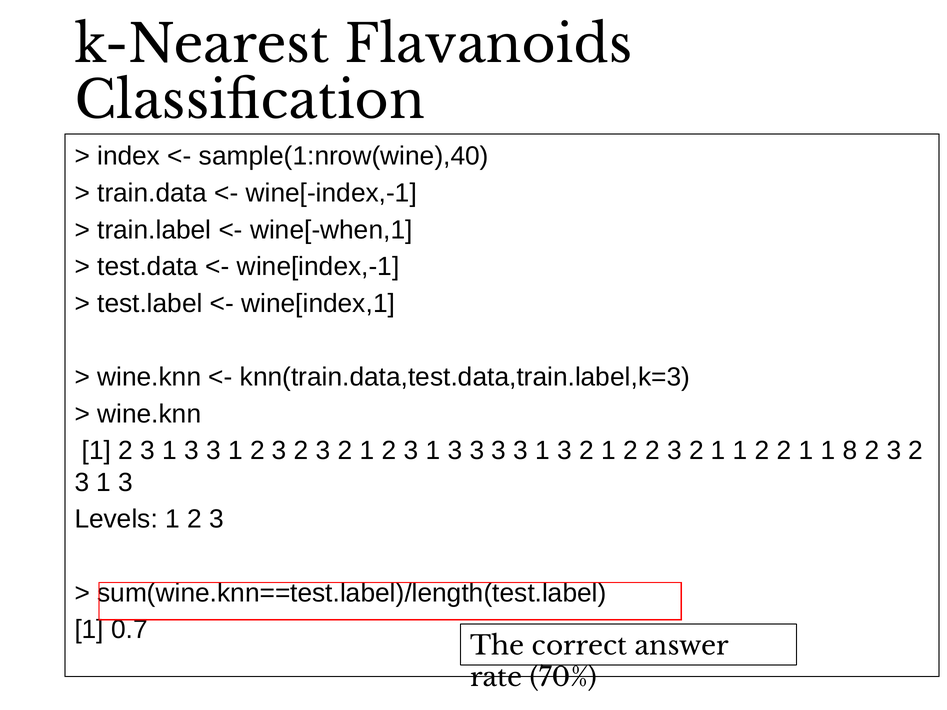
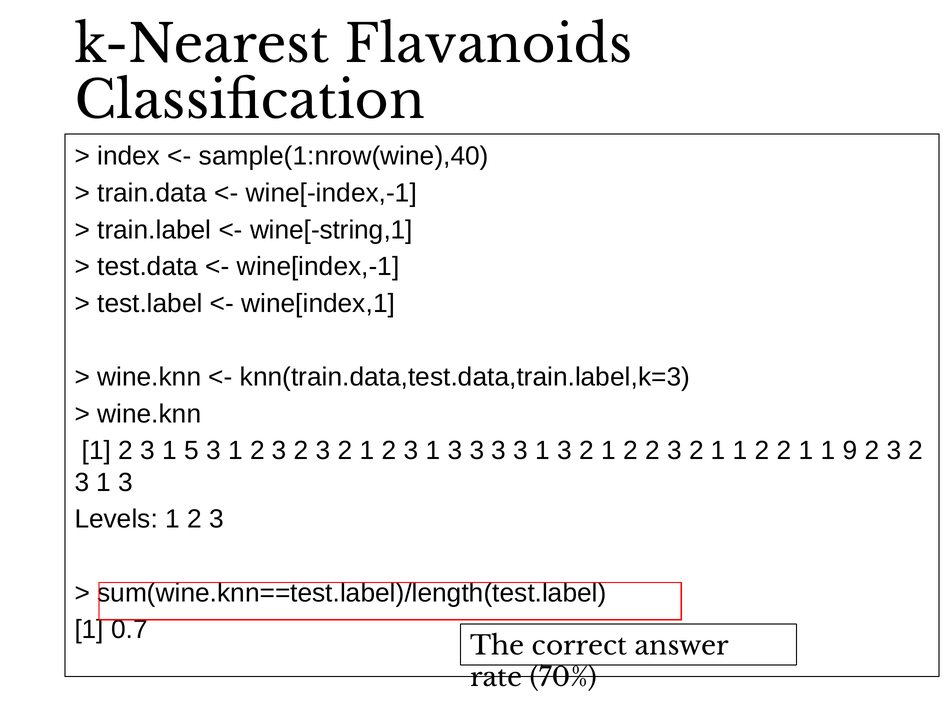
wine[-when,1: wine[-when,1 -> wine[-string,1
3 at (191, 451): 3 -> 5
8: 8 -> 9
